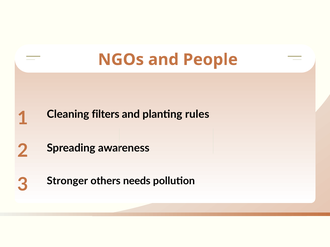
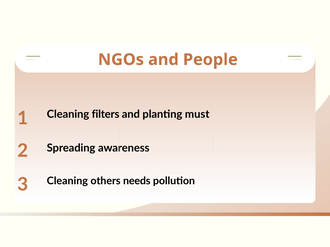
rules: rules -> must
3 Stronger: Stronger -> Cleaning
